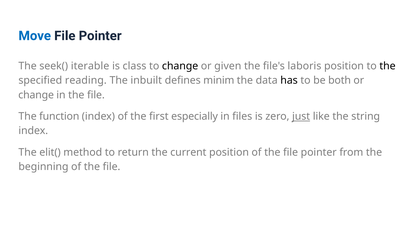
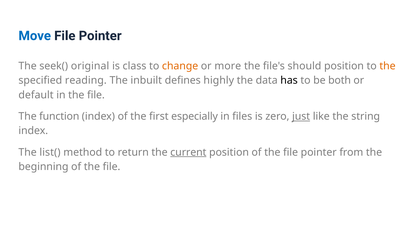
iterable: iterable -> original
change at (180, 66) colour: black -> orange
given: given -> more
laboris: laboris -> should
the at (388, 66) colour: black -> orange
minim: minim -> highly
change at (36, 95): change -> default
elit(: elit( -> list(
current underline: none -> present
